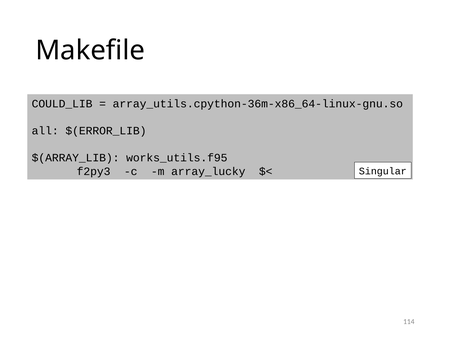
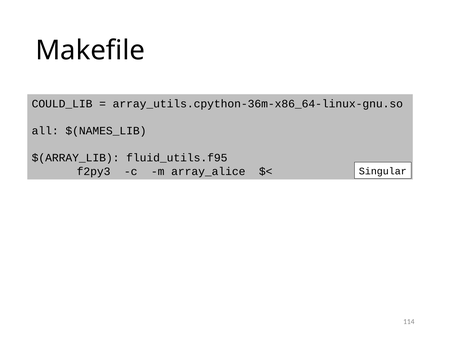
$(ERROR_LIB: $(ERROR_LIB -> $(NAMES_LIB
works_utils.f95: works_utils.f95 -> fluid_utils.f95
array_lucky: array_lucky -> array_alice
